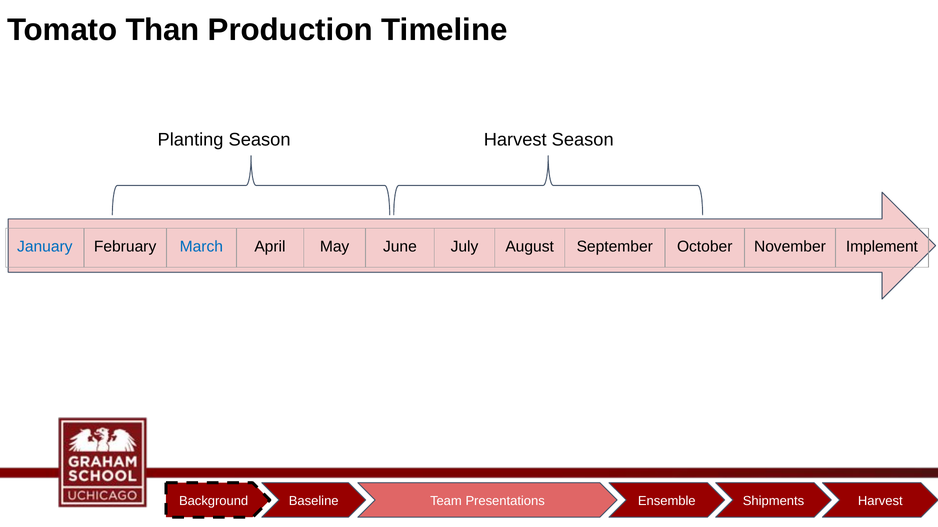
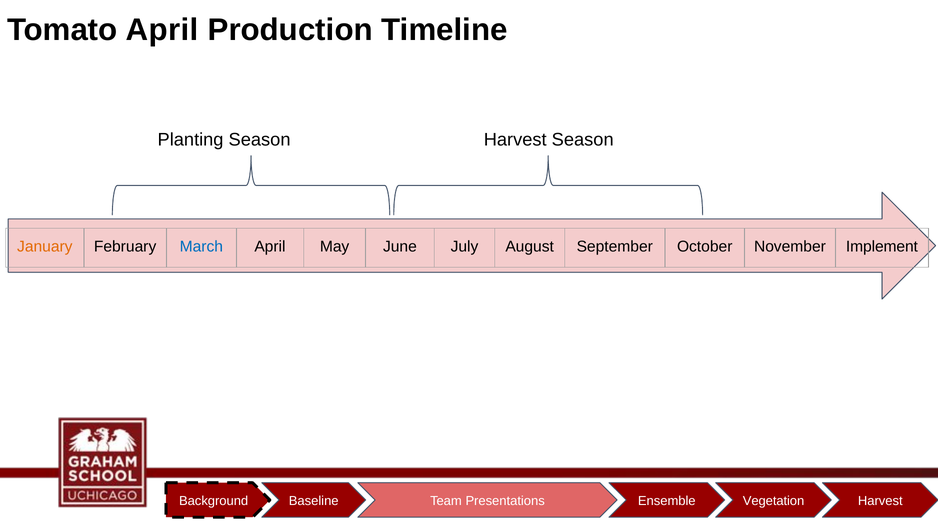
Tomato Than: Than -> April
January colour: blue -> orange
Shipments: Shipments -> Vegetation
